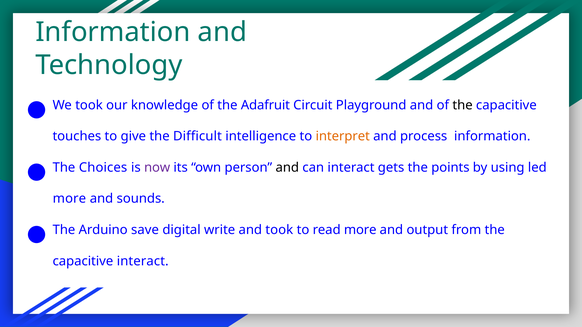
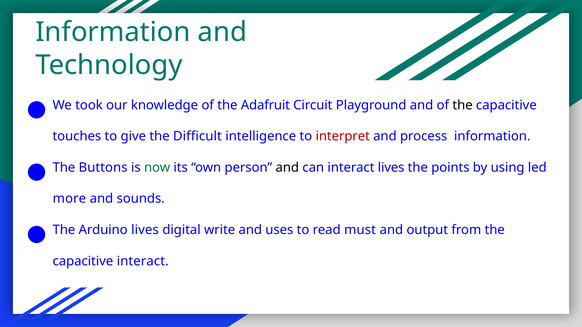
interpret colour: orange -> red
Choices: Choices -> Buttons
now colour: purple -> green
interact gets: gets -> lives
Arduino save: save -> lives
and took: took -> uses
read more: more -> must
